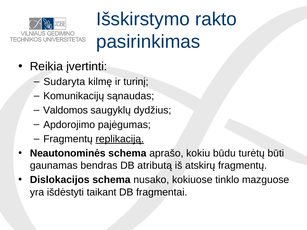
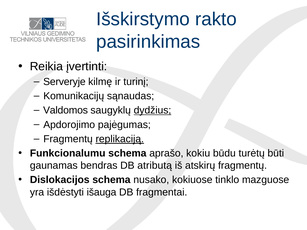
Sudaryta: Sudaryta -> Serveryje
dydžius underline: none -> present
Neautonominės: Neautonominės -> Funkcionalumu
taikant: taikant -> išauga
